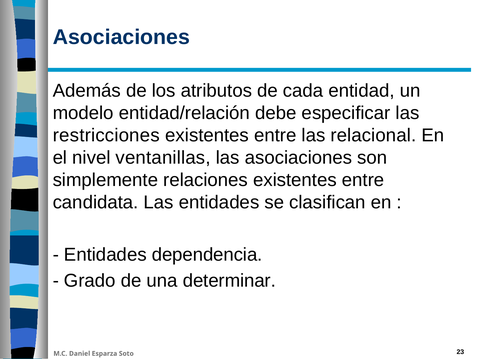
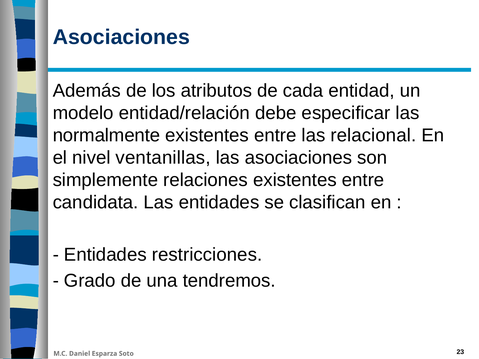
restricciones: restricciones -> normalmente
dependencia: dependencia -> restricciones
determinar: determinar -> tendremos
